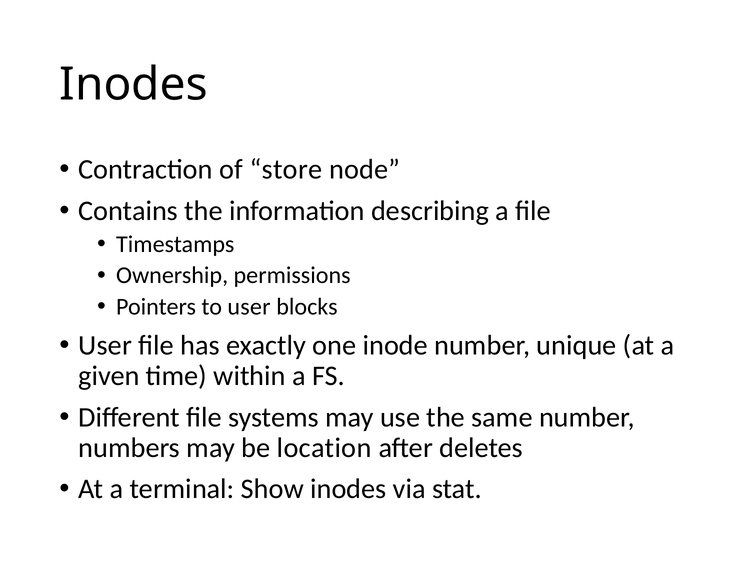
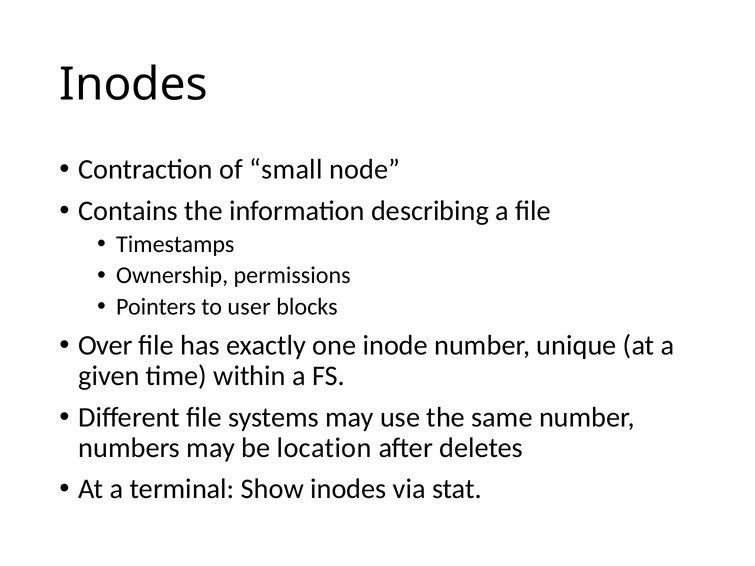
store: store -> small
User at (105, 346): User -> Over
